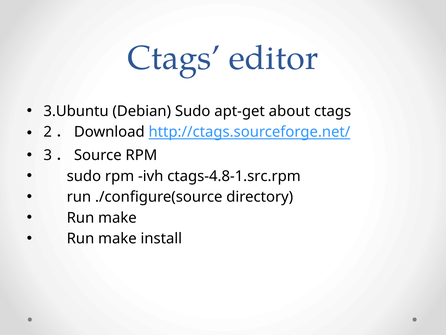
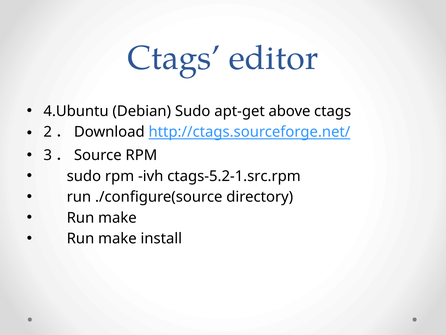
3.Ubuntu: 3.Ubuntu -> 4.Ubuntu
about: about -> above
ctags-4.8-1.src.rpm: ctags-4.8-1.src.rpm -> ctags-5.2-1.src.rpm
